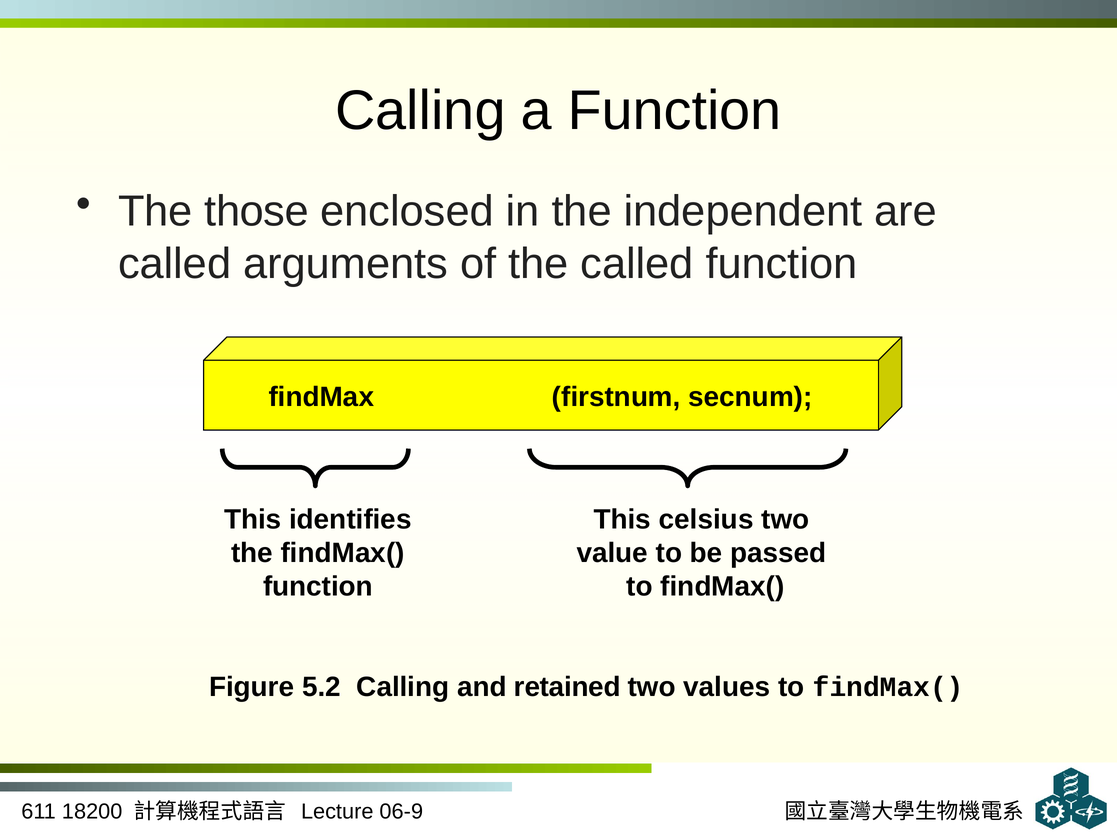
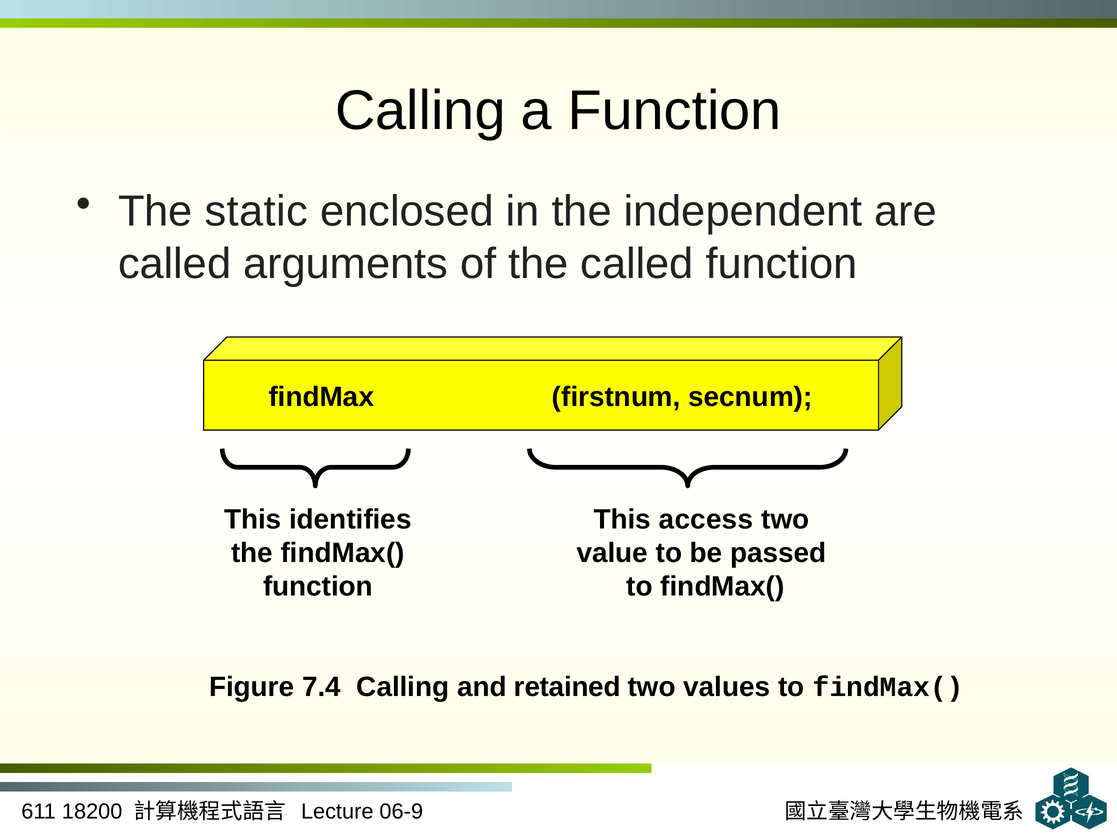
those: those -> static
celsius: celsius -> access
5.2: 5.2 -> 7.4
